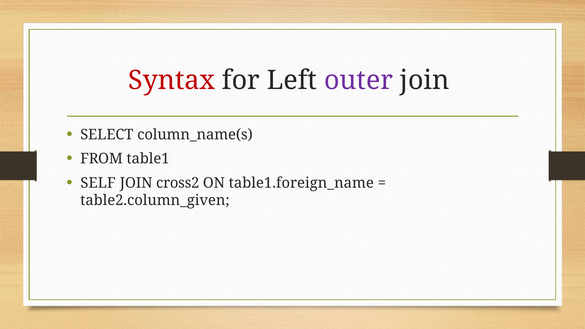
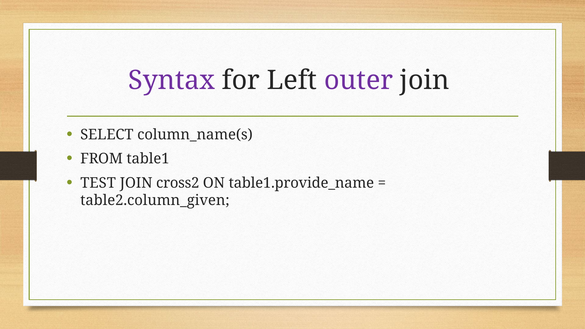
Syntax colour: red -> purple
SELF: SELF -> TEST
table1.foreign_name: table1.foreign_name -> table1.provide_name
